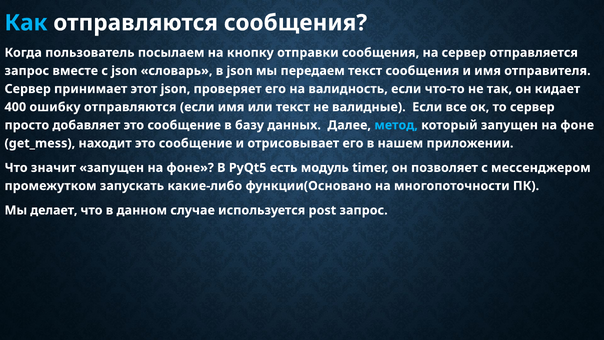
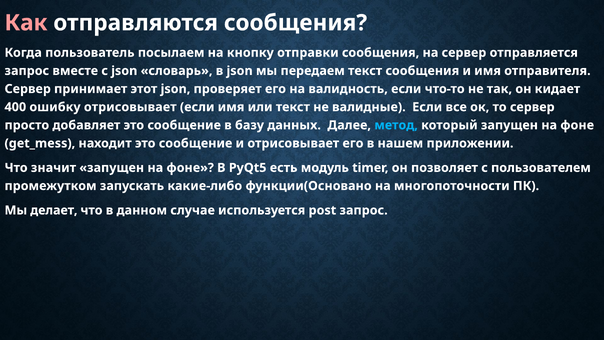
Как colour: light blue -> pink
ошибку отправляются: отправляются -> отрисовывает
мессенджером: мессенджером -> пользователем
